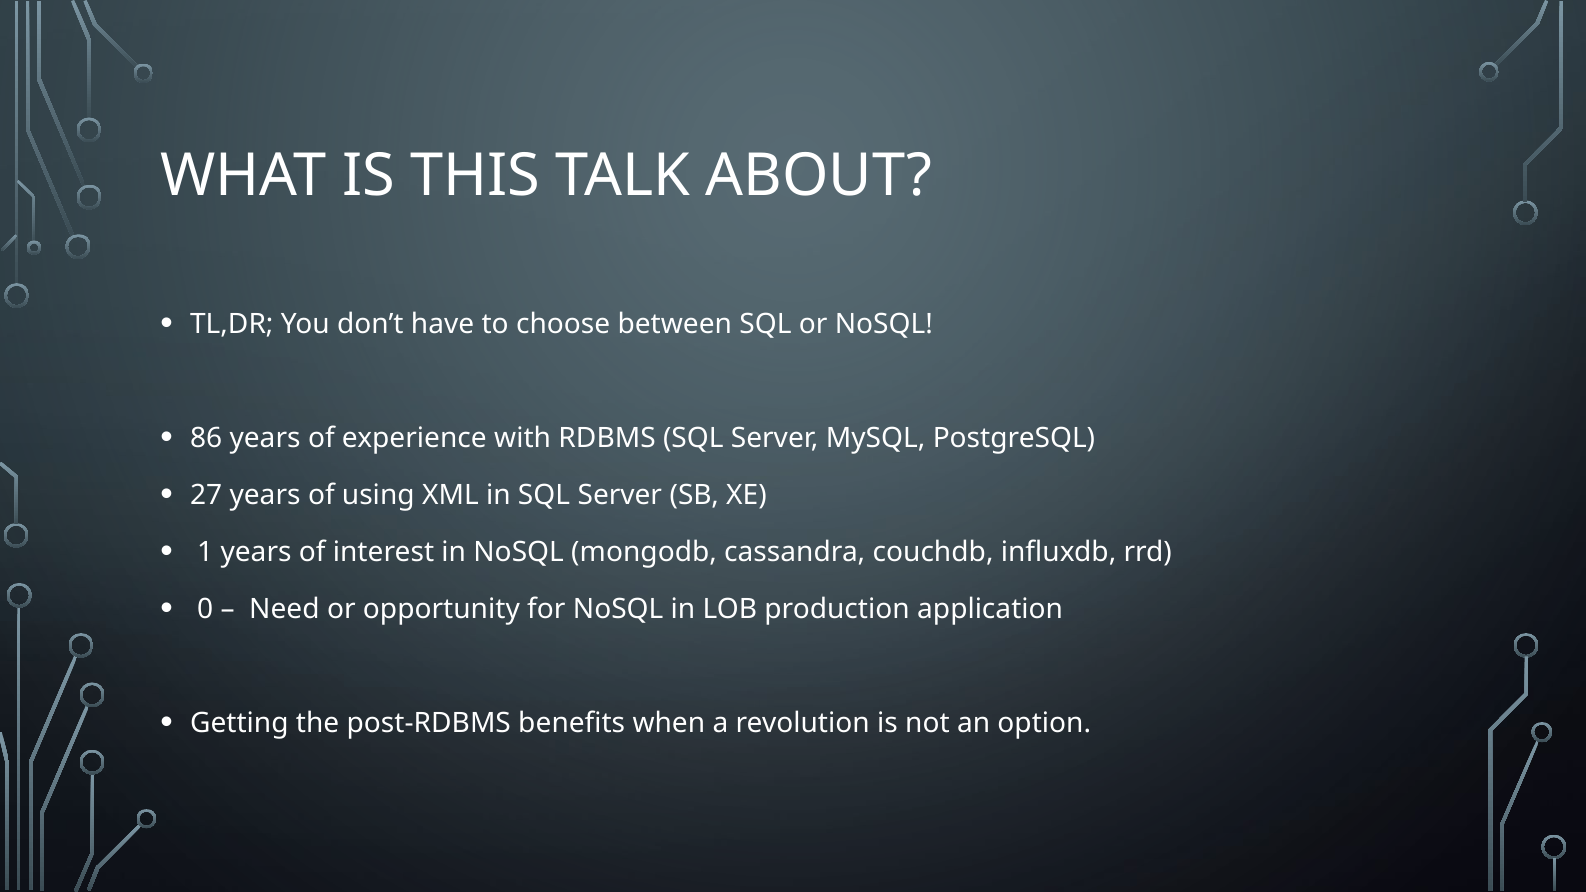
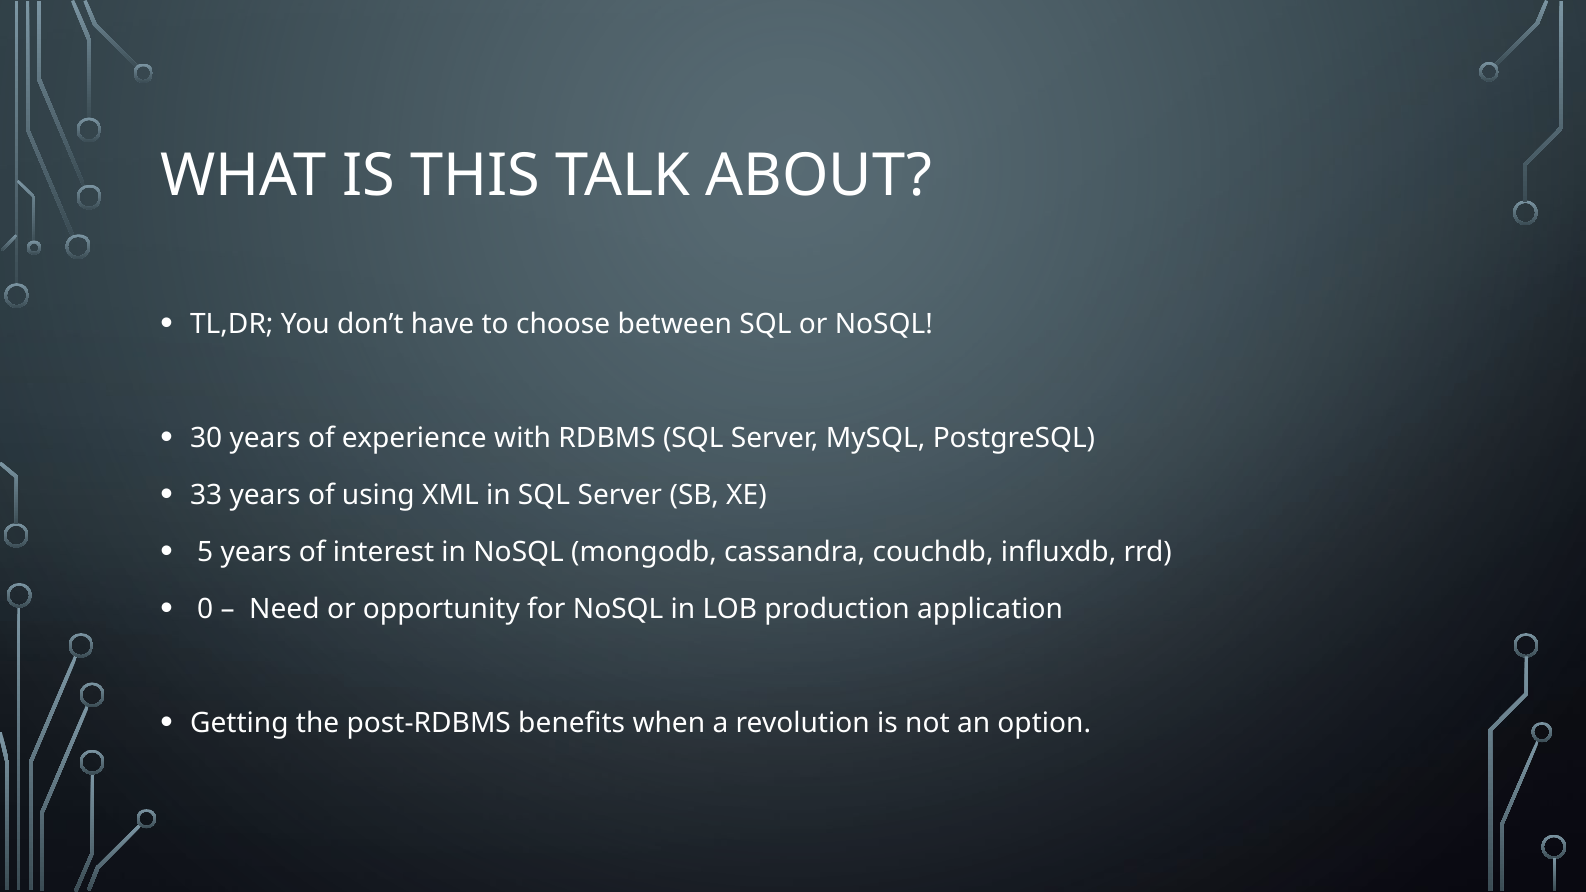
86: 86 -> 30
27: 27 -> 33
1: 1 -> 5
